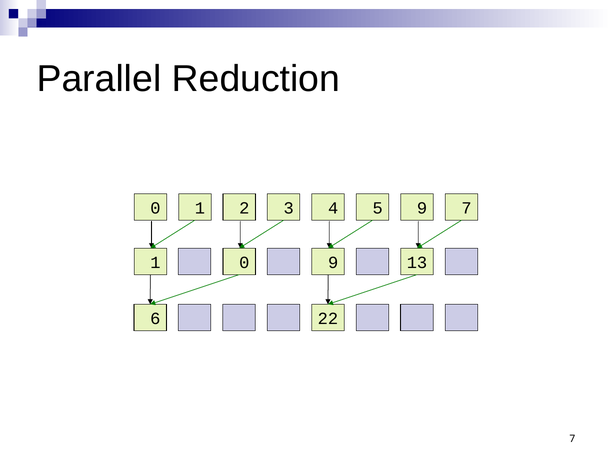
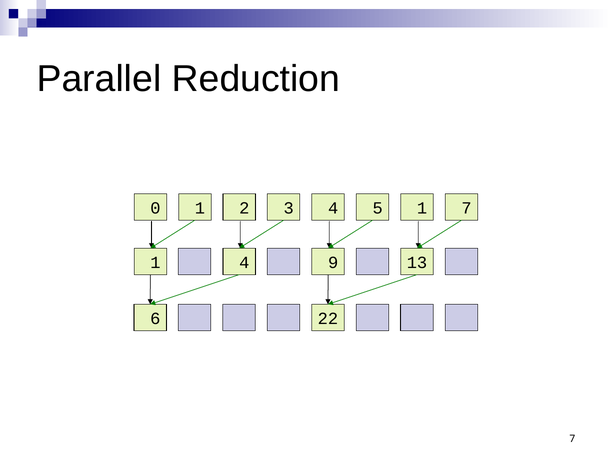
4 9: 9 -> 1
1 0: 0 -> 4
